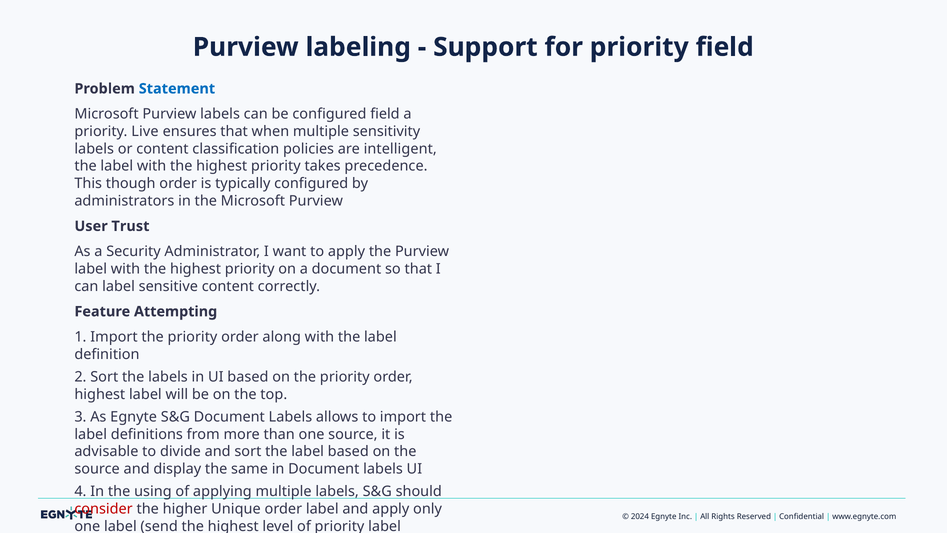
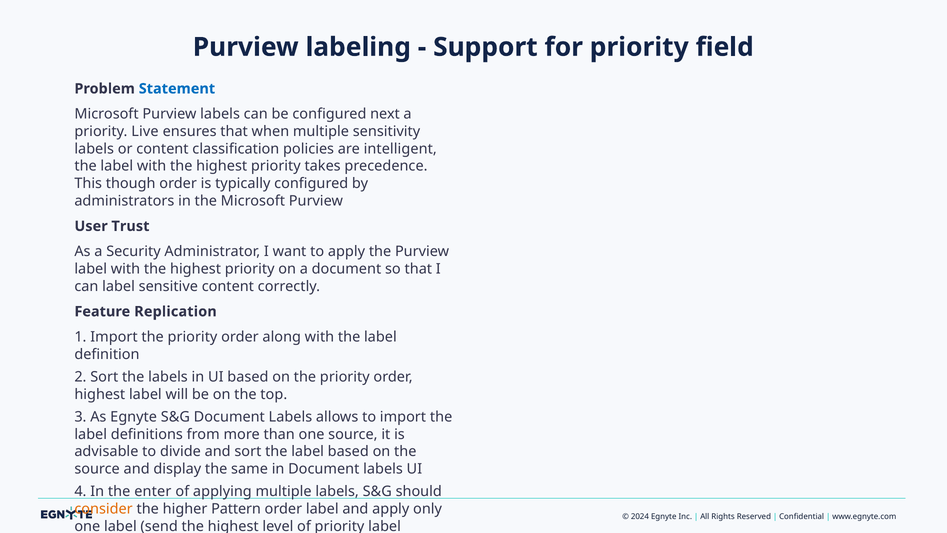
configured field: field -> next
Attempting: Attempting -> Replication
using: using -> enter
consider colour: red -> orange
Unique: Unique -> Pattern
